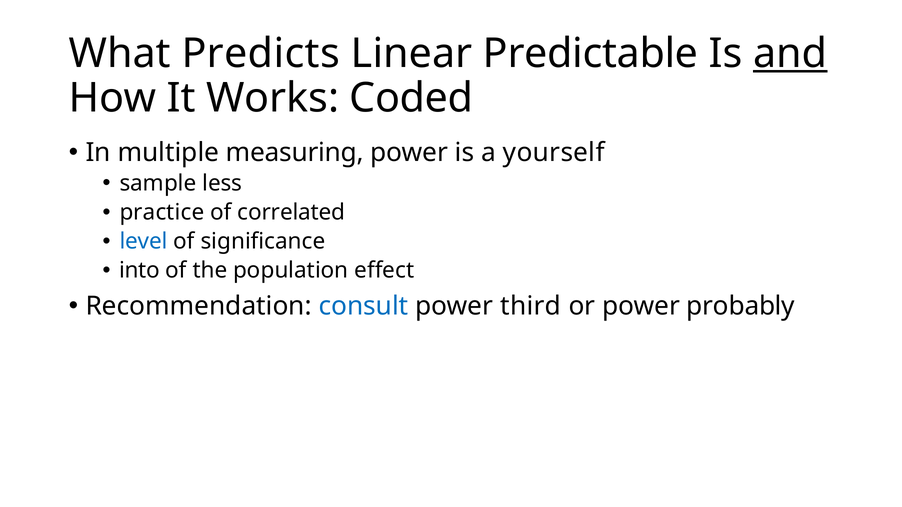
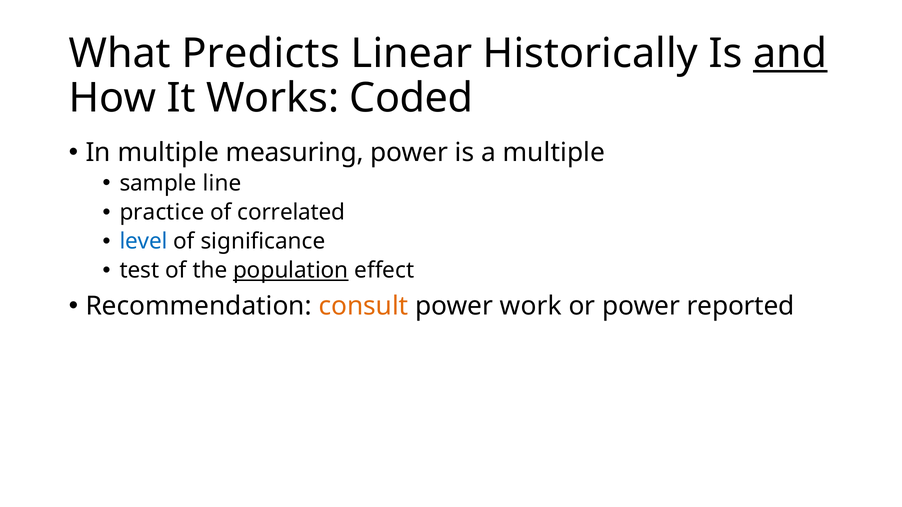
Predictable: Predictable -> Historically
a yourself: yourself -> multiple
less: less -> line
into: into -> test
population underline: none -> present
consult colour: blue -> orange
third: third -> work
probably: probably -> reported
